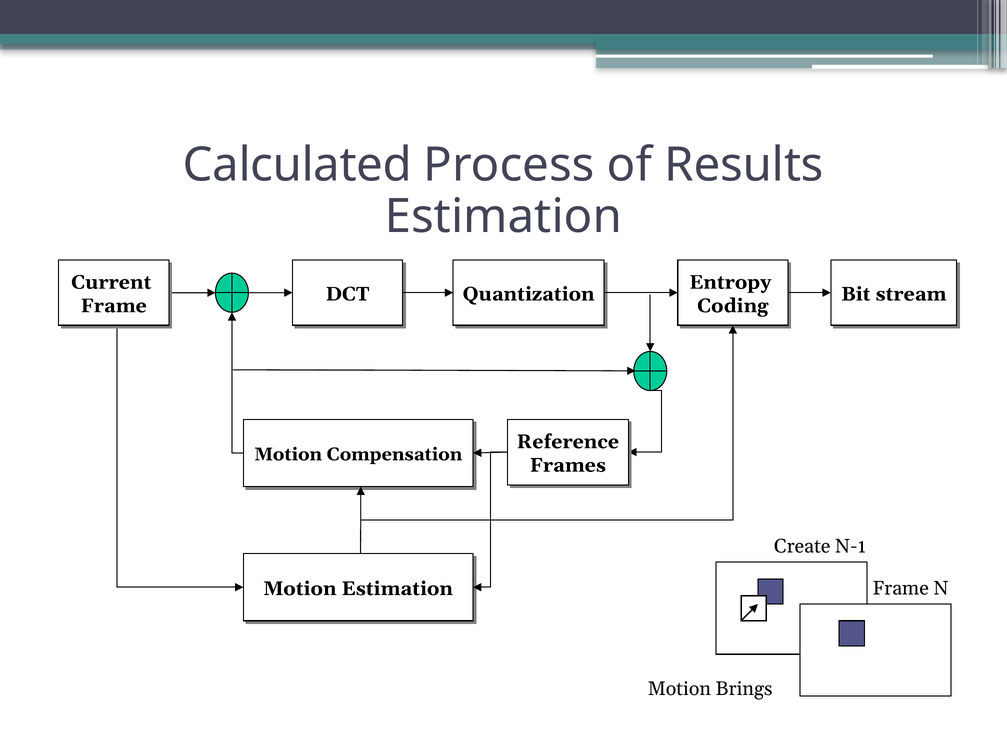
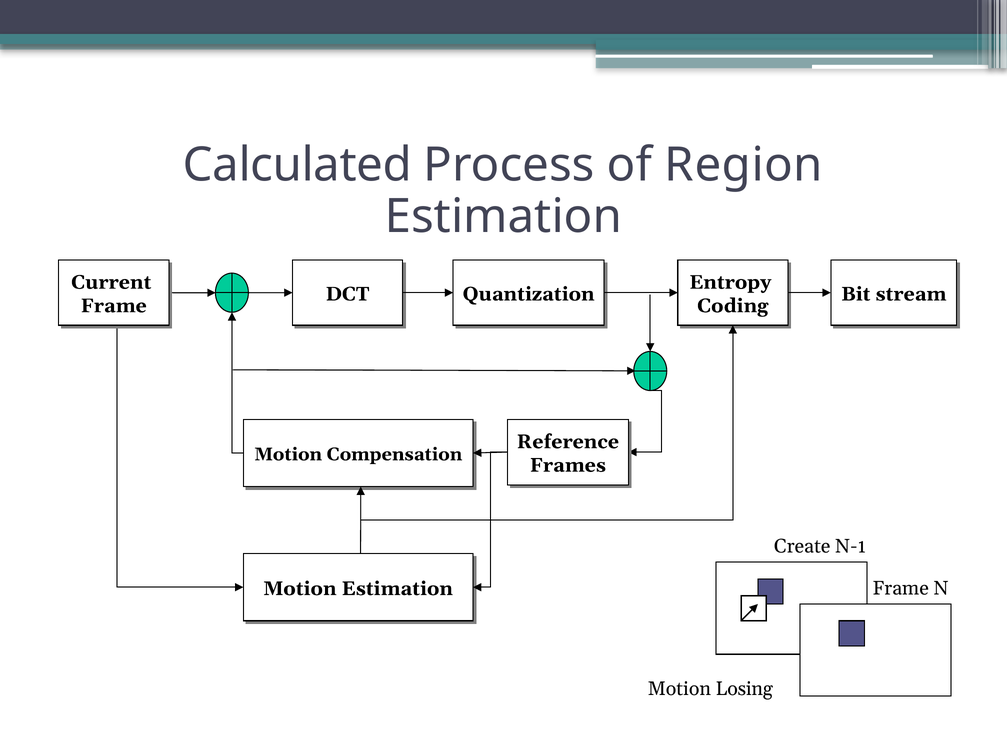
Results: Results -> Region
Brings: Brings -> Losing
